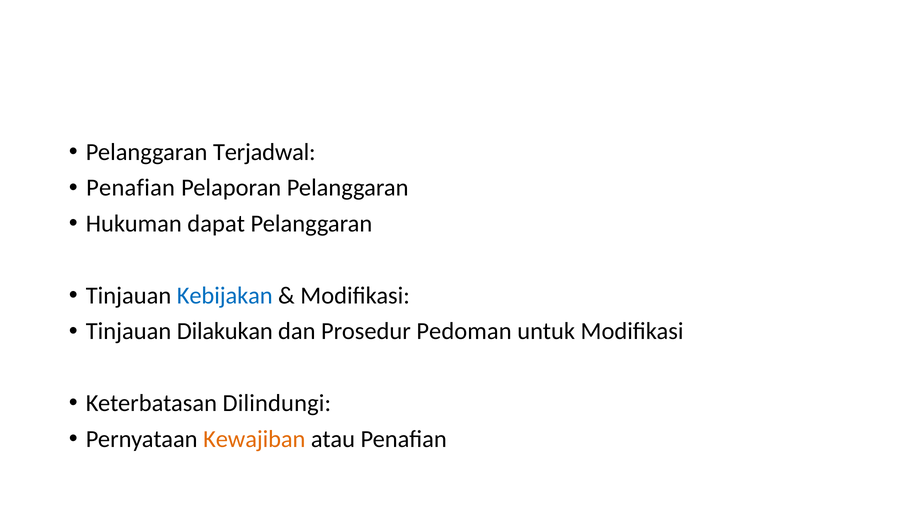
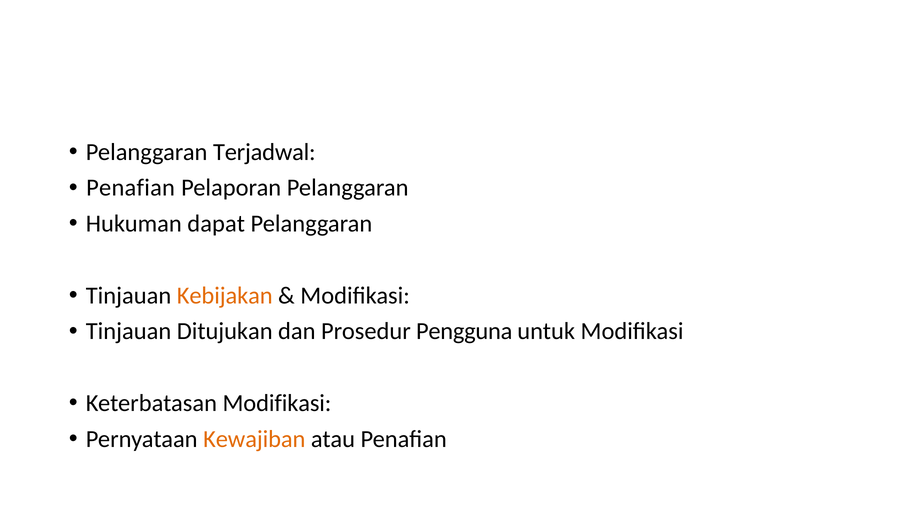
Kebijakan colour: blue -> orange
Dilakukan: Dilakukan -> Ditujukan
Pedoman: Pedoman -> Pengguna
Keterbatasan Dilindungi: Dilindungi -> Modifikasi
